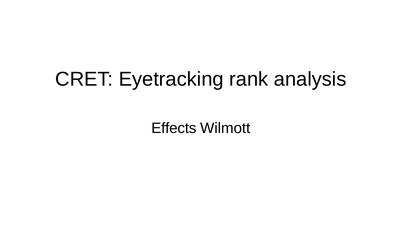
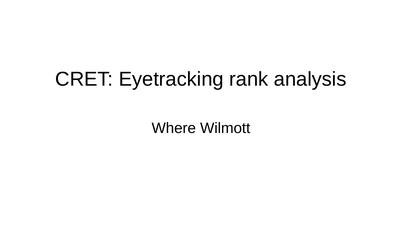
Effects: Effects -> Where
